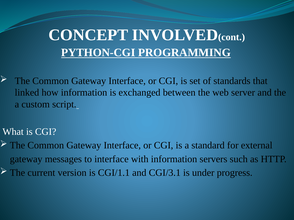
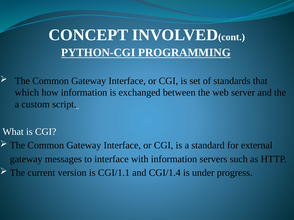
linked: linked -> which
CGI/3.1: CGI/3.1 -> CGI/1.4
